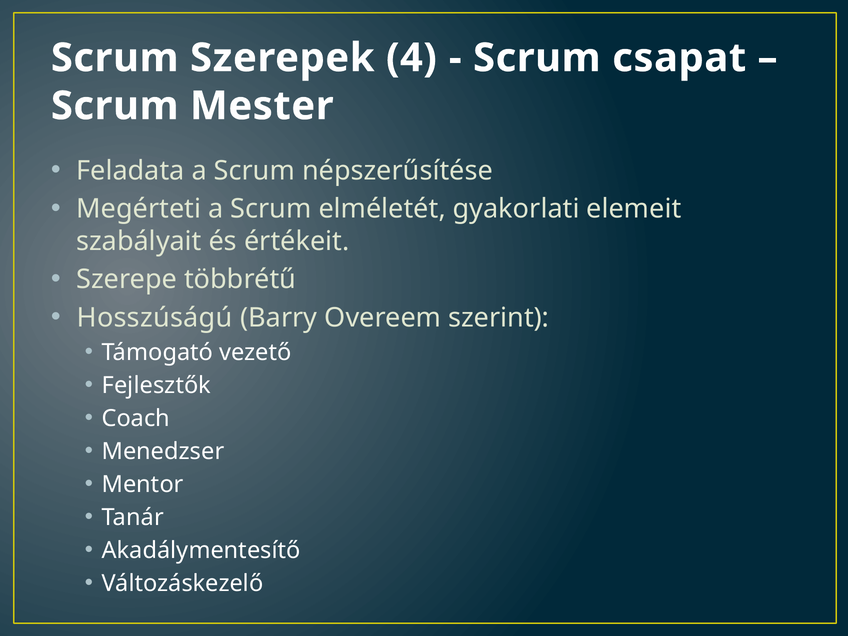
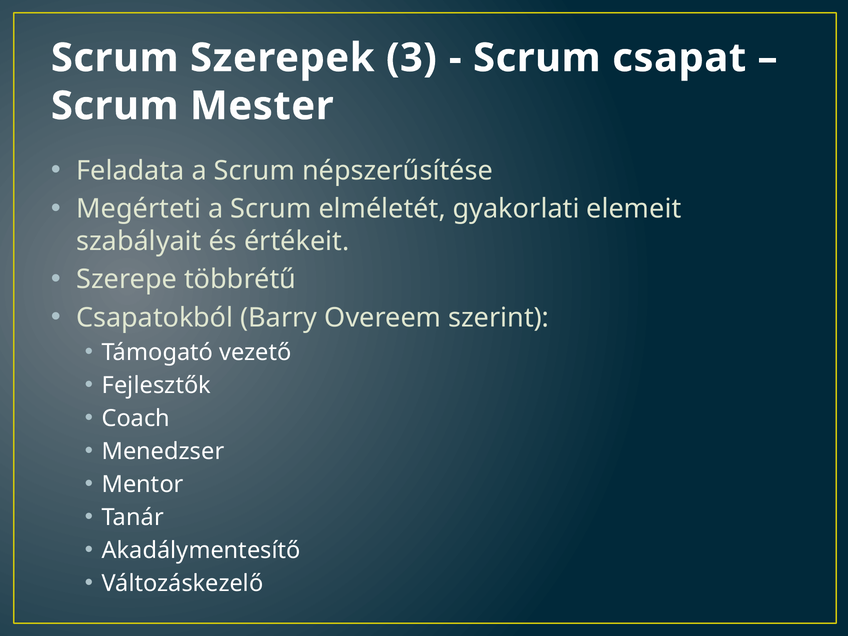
4: 4 -> 3
Hosszúságú: Hosszúságú -> Csapatokból
